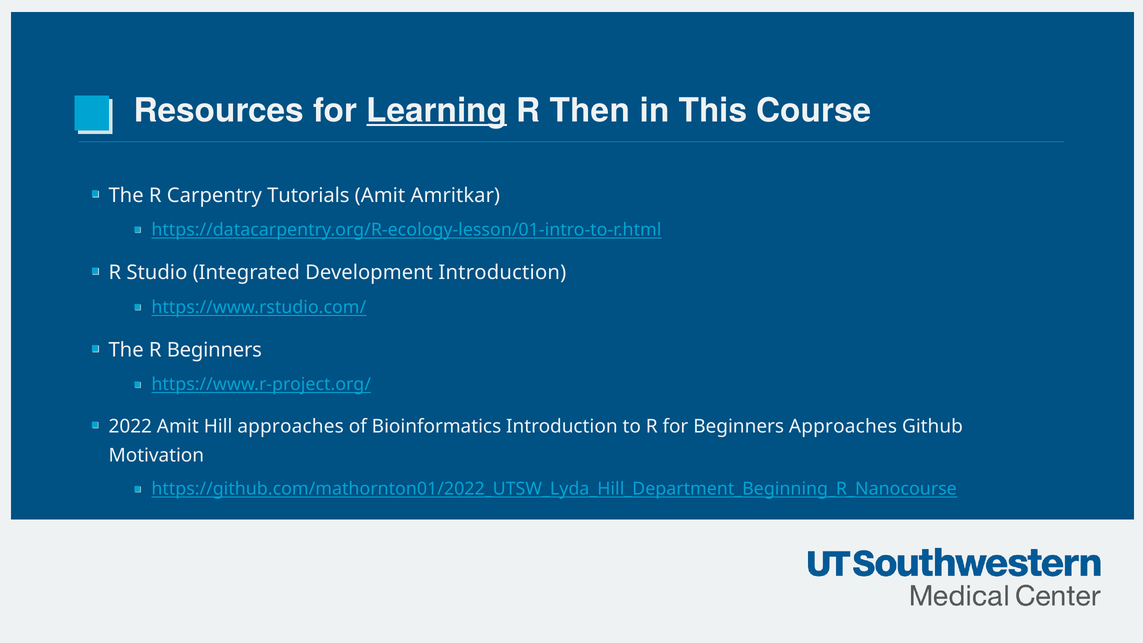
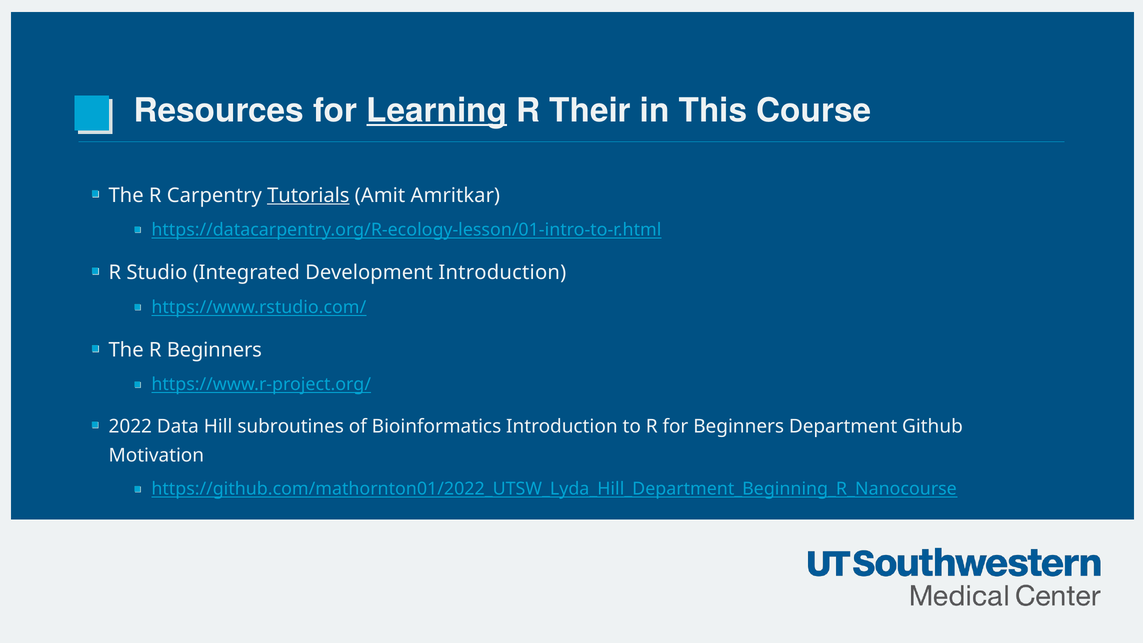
Then: Then -> Their
Tutorials underline: none -> present
2022 Amit: Amit -> Data
Hill approaches: approaches -> subroutines
Beginners Approaches: Approaches -> Department
